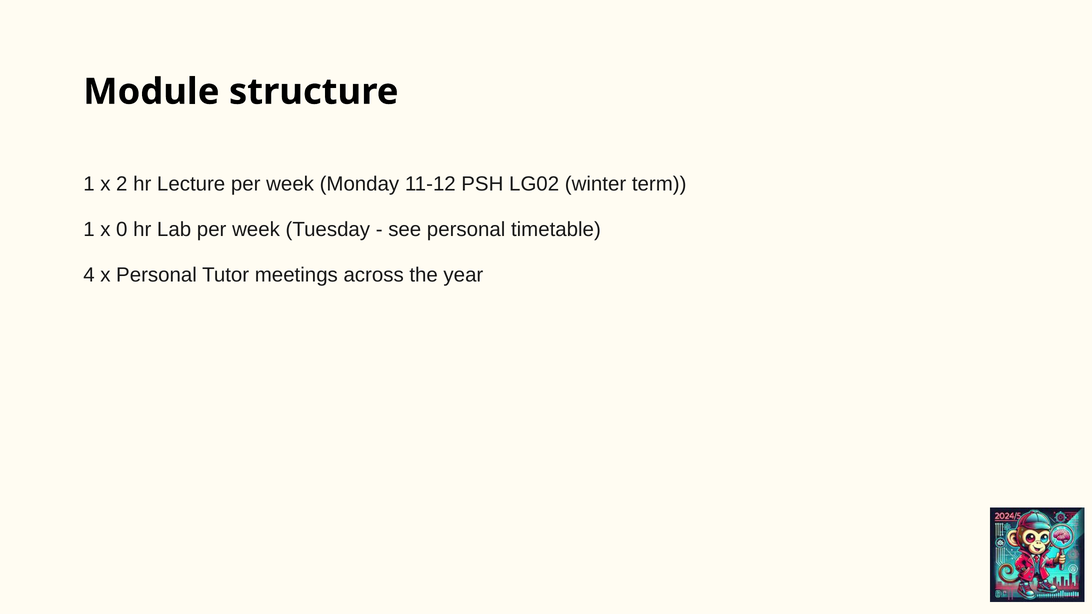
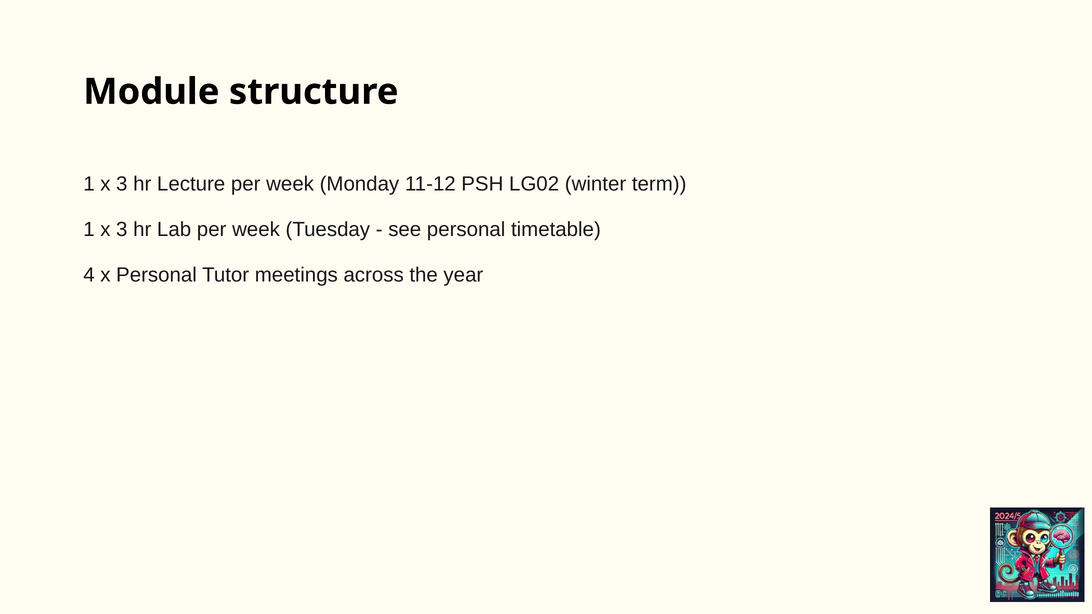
2 at (122, 184): 2 -> 3
0 at (122, 230): 0 -> 3
